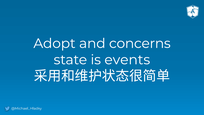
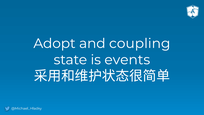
concerns: concerns -> coupling
